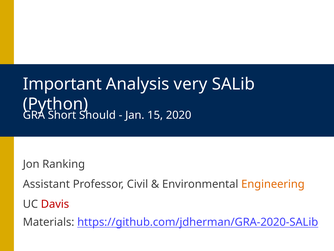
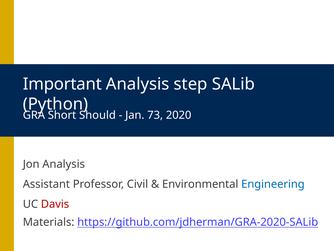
very: very -> step
15: 15 -> 73
Jon Ranking: Ranking -> Analysis
Engineering colour: orange -> blue
